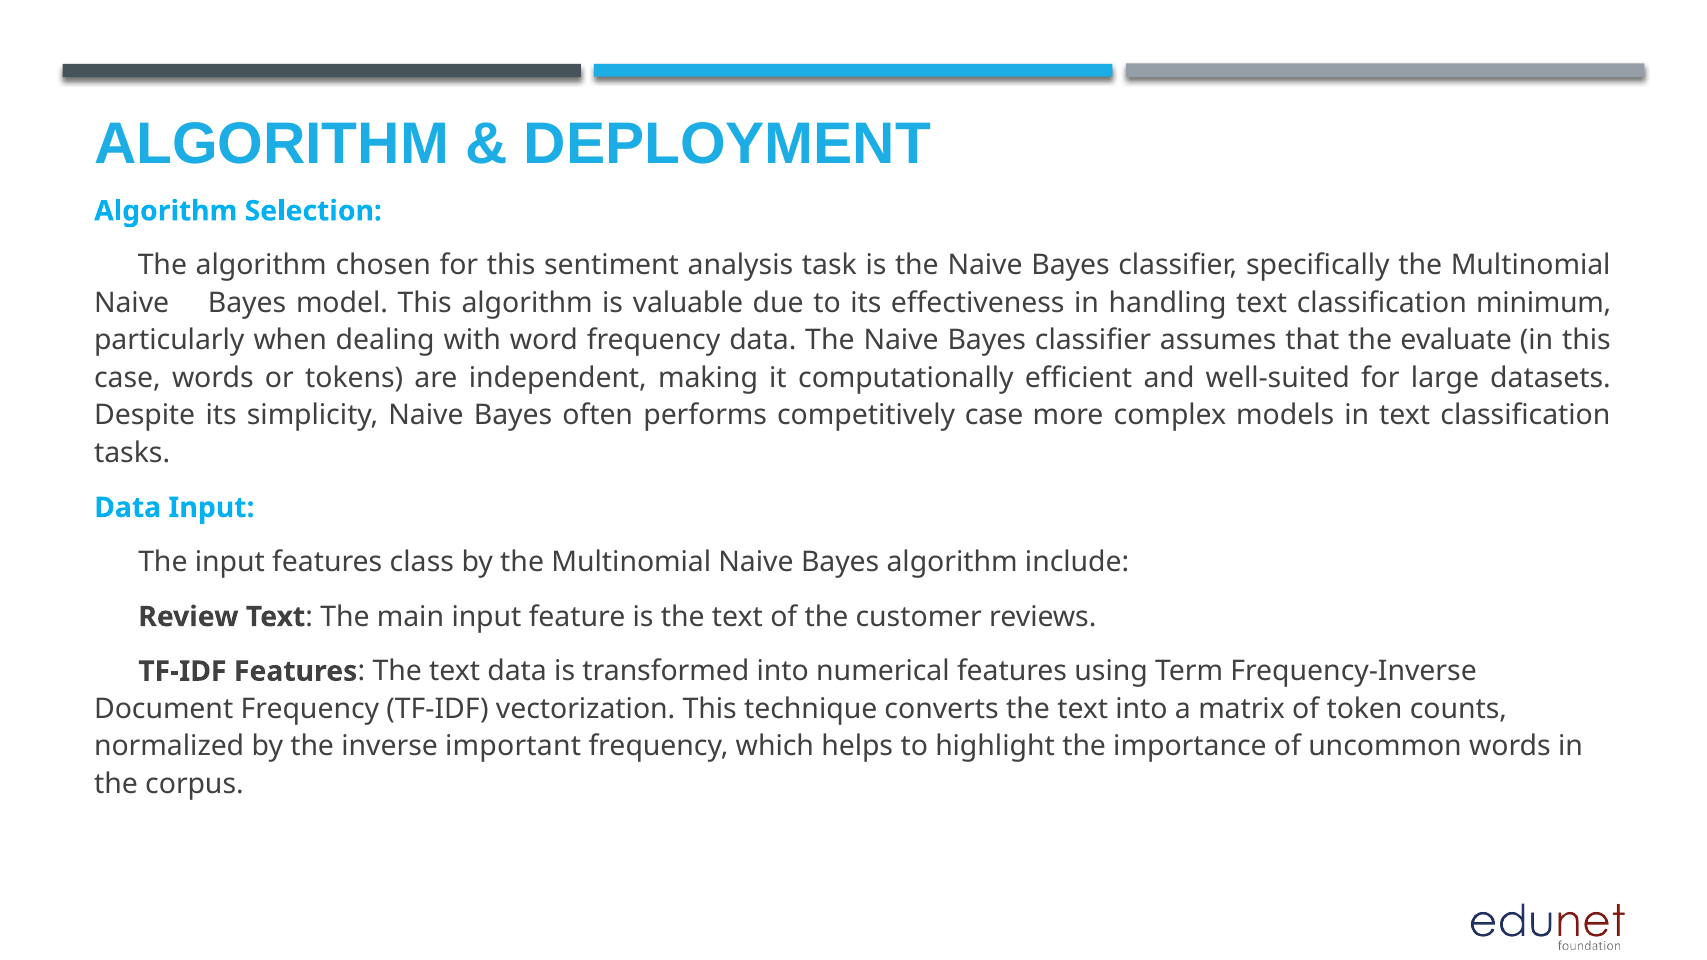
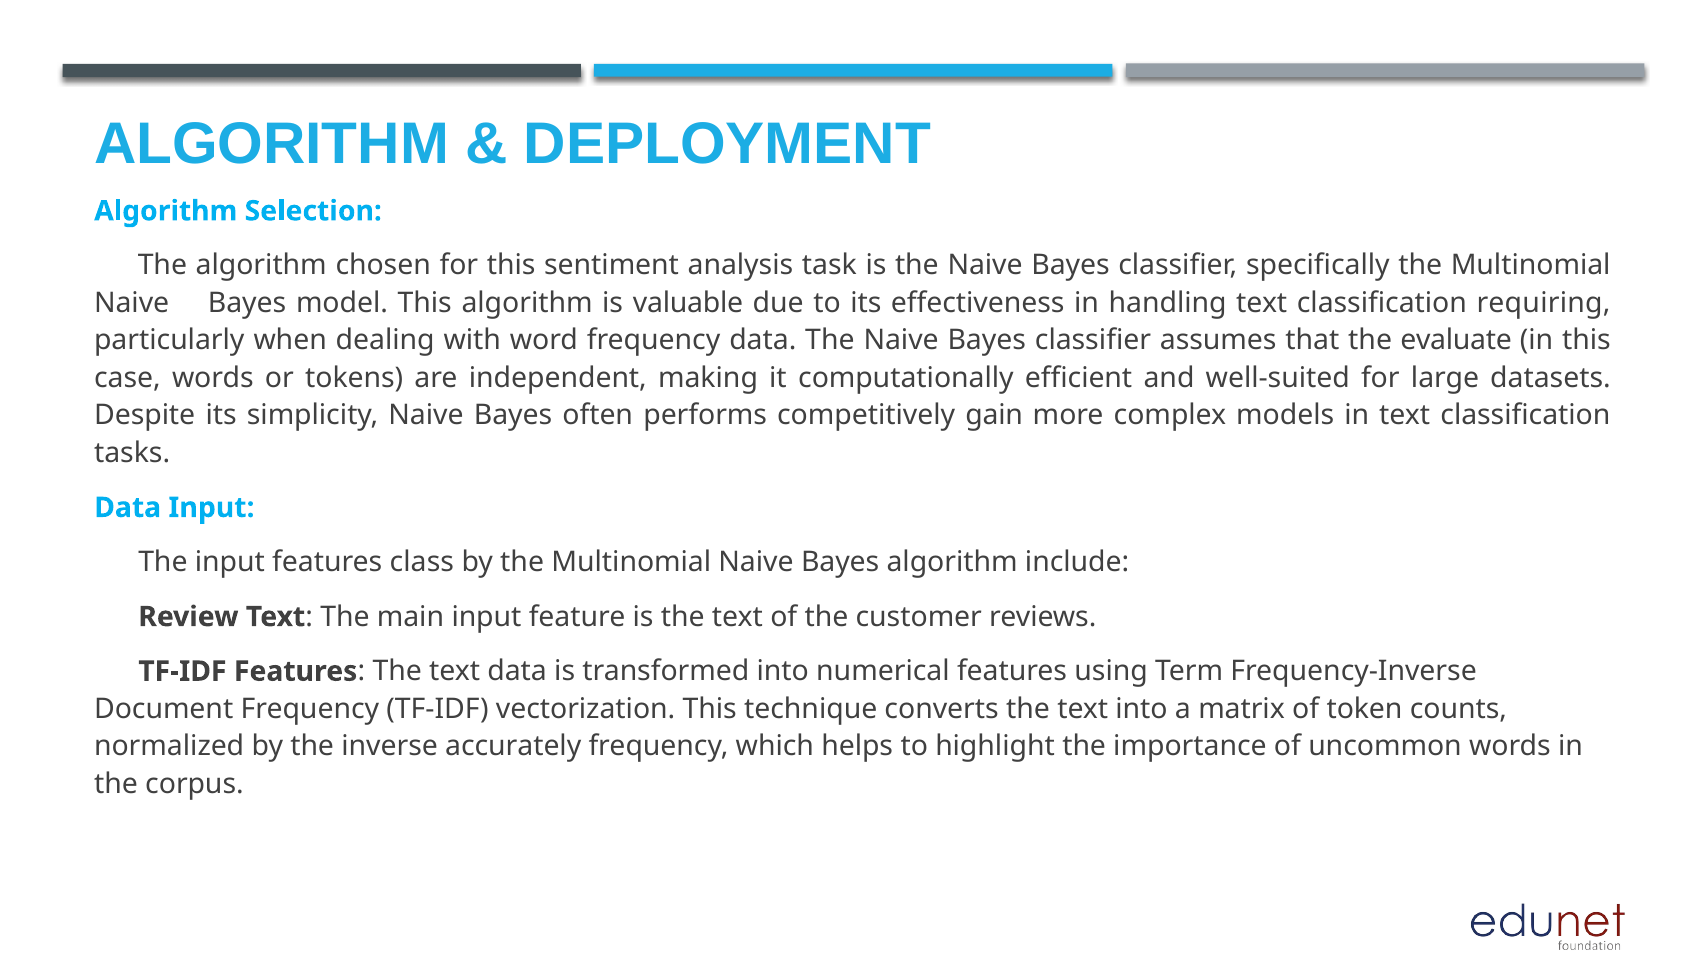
minimum: minimum -> requiring
competitively case: case -> gain
important: important -> accurately
